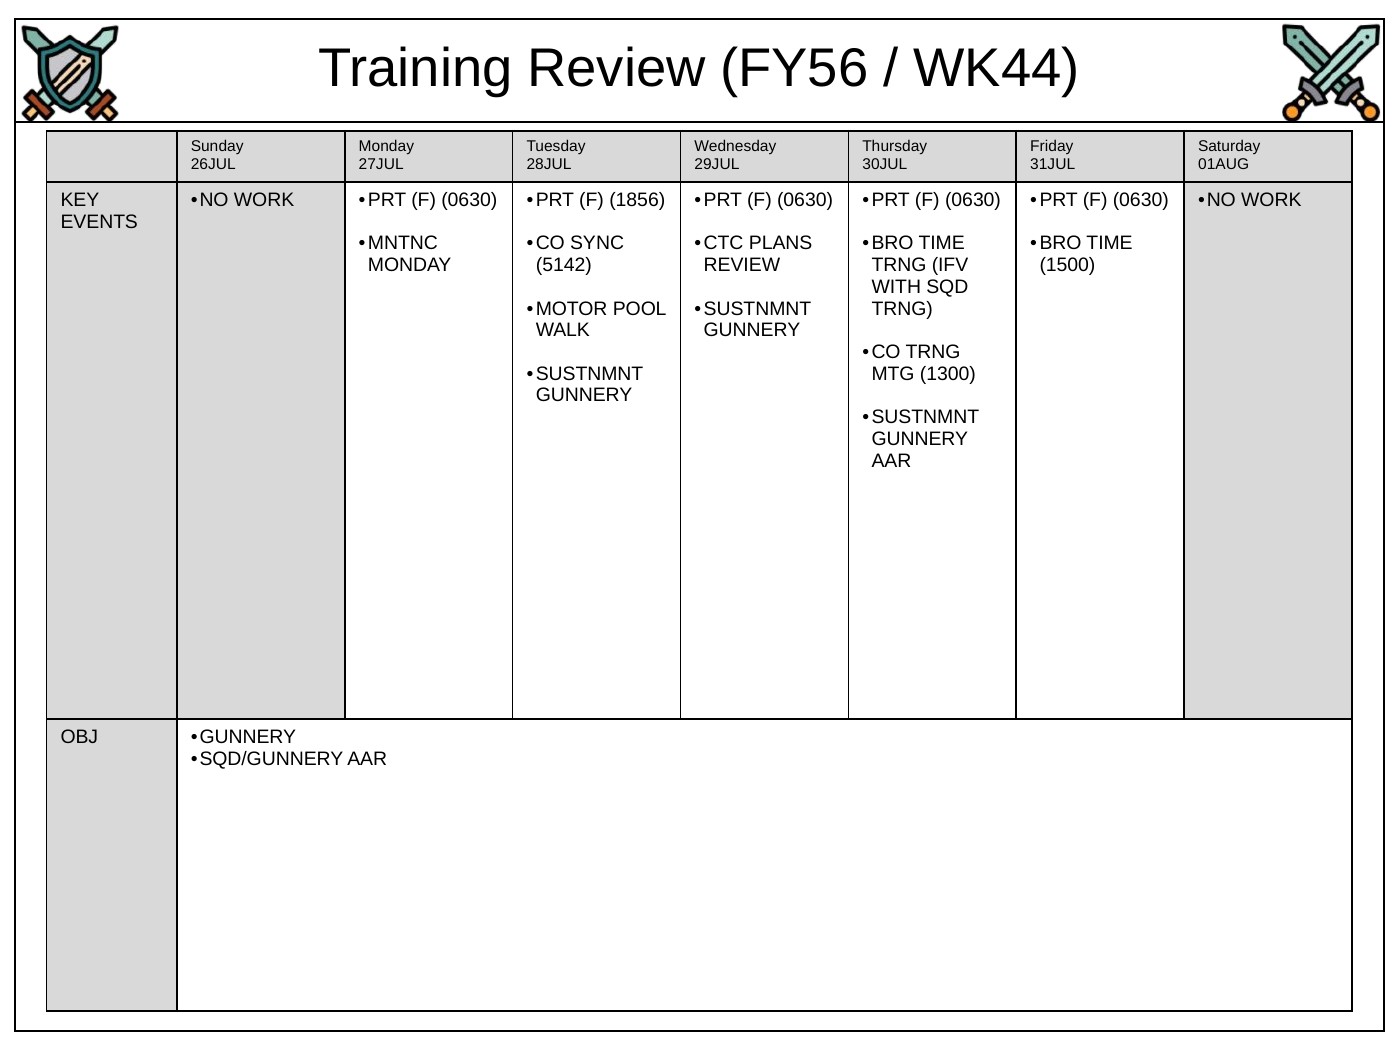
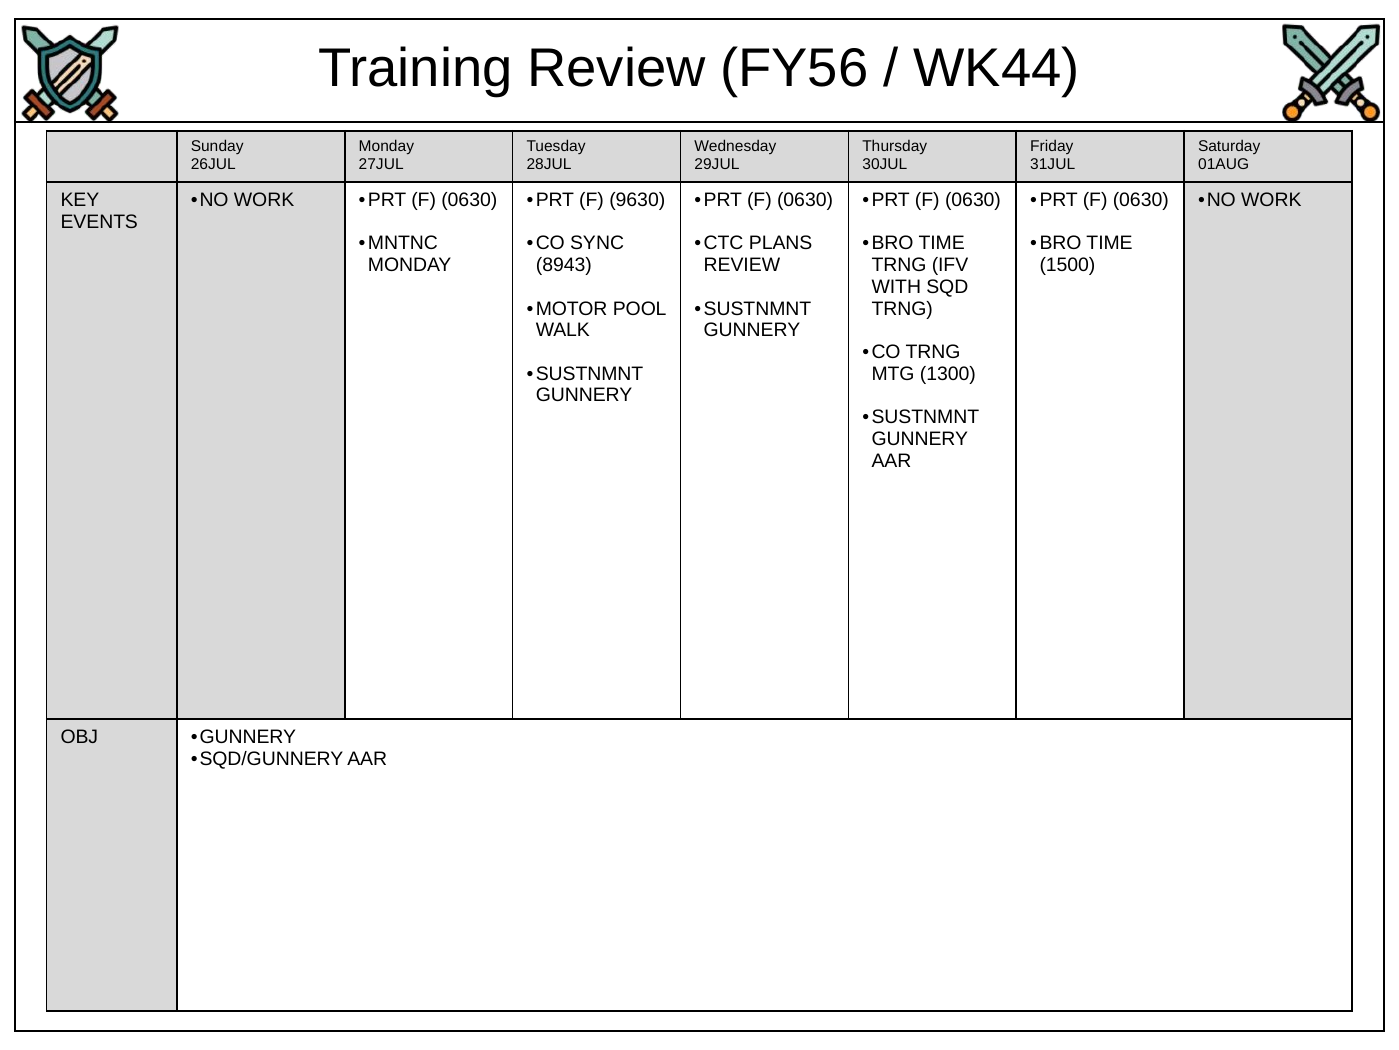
1856: 1856 -> 9630
5142: 5142 -> 8943
